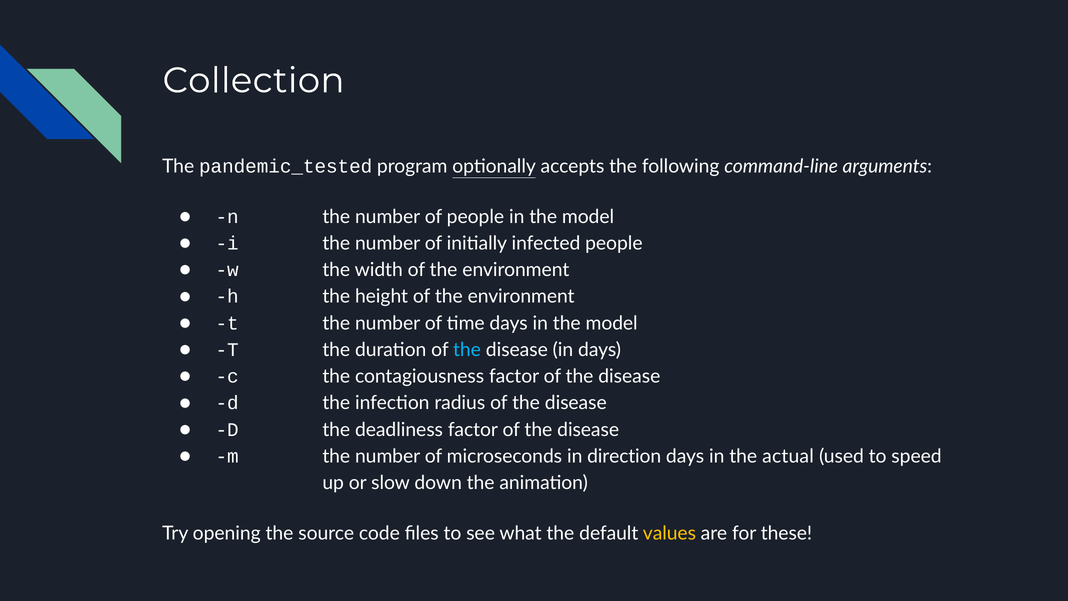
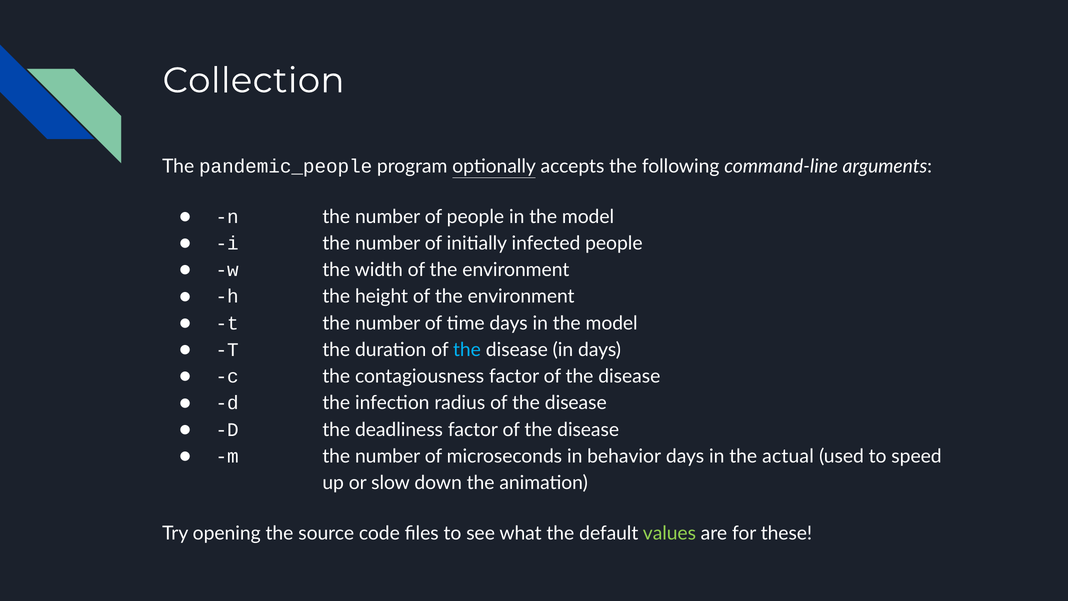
pandemic_tested: pandemic_tested -> pandemic_people
direction: direction -> behavior
values colour: yellow -> light green
